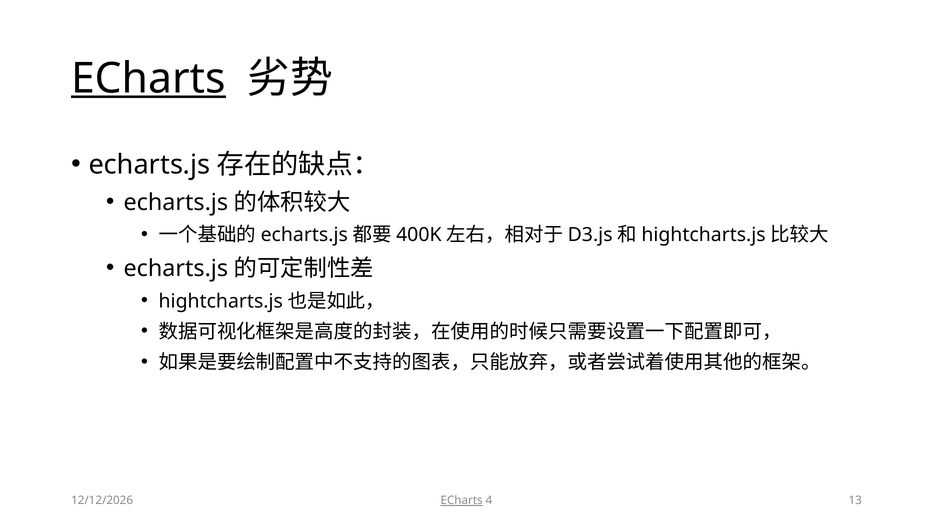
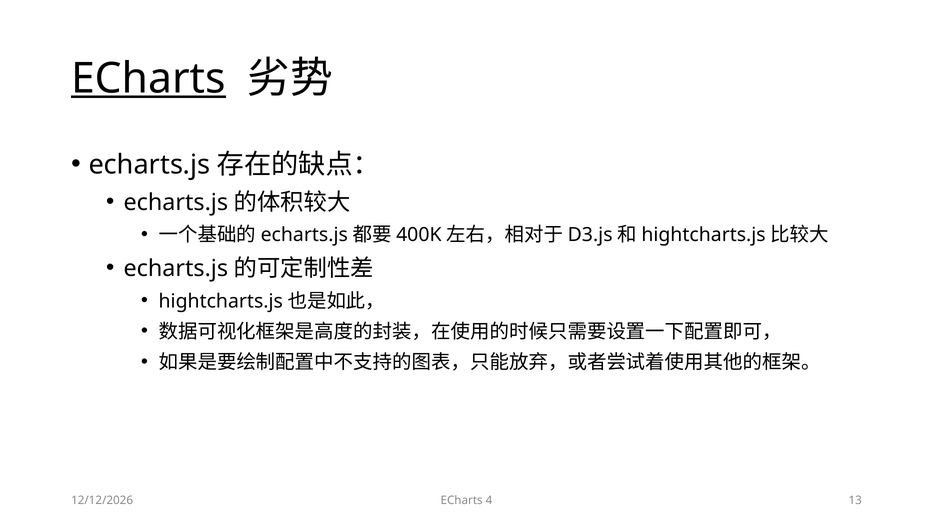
ECharts at (462, 500) underline: present -> none
